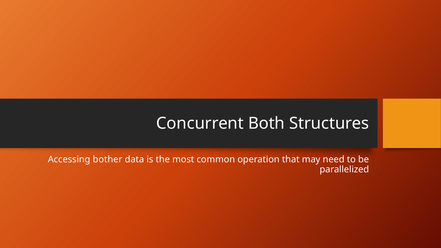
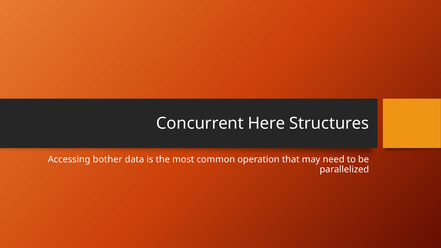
Both: Both -> Here
